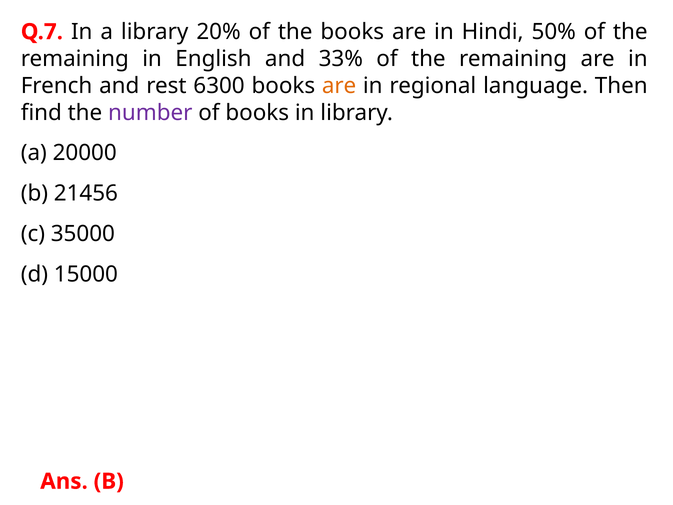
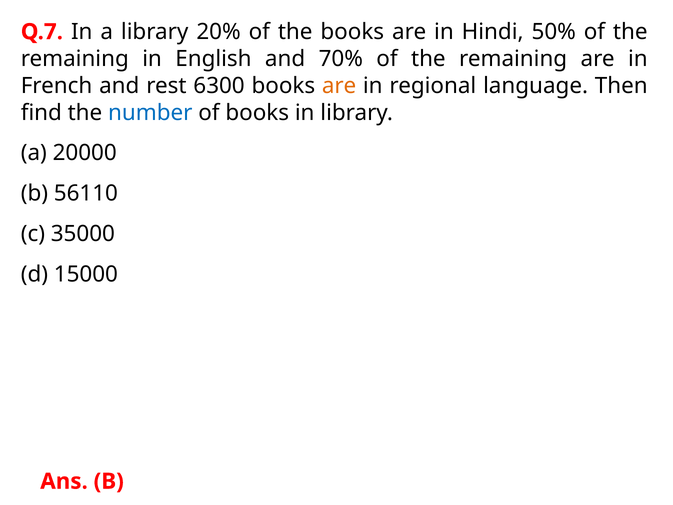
33%: 33% -> 70%
number colour: purple -> blue
21456: 21456 -> 56110
